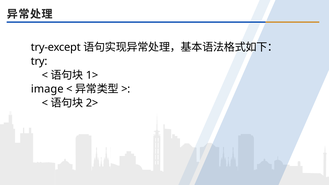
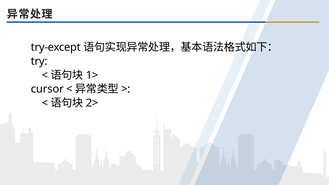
image: image -> cursor
